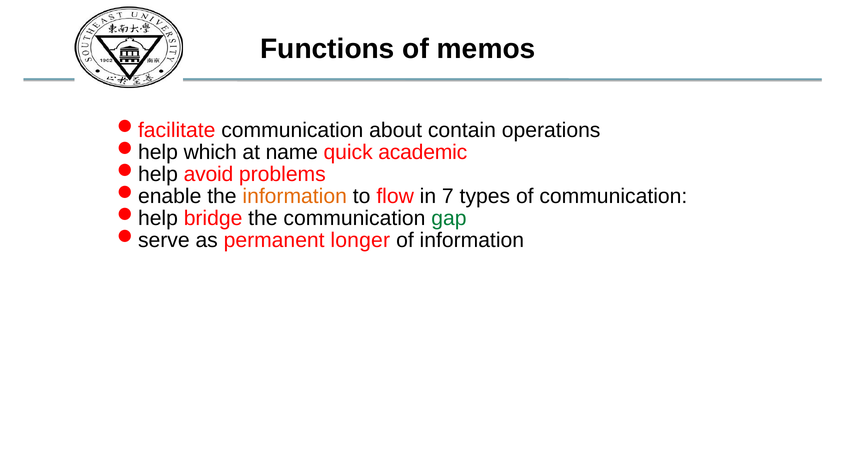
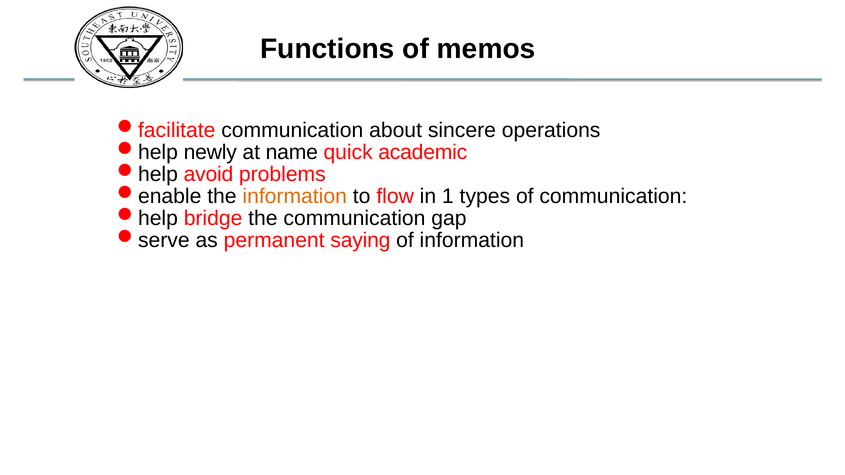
contain: contain -> sincere
which: which -> newly
7: 7 -> 1
gap colour: green -> black
longer: longer -> saying
